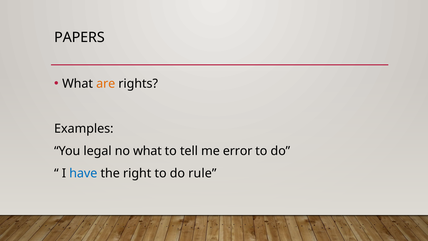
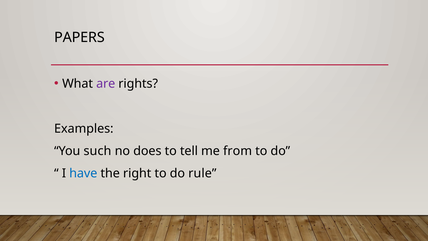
are colour: orange -> purple
legal: legal -> such
no what: what -> does
error: error -> from
